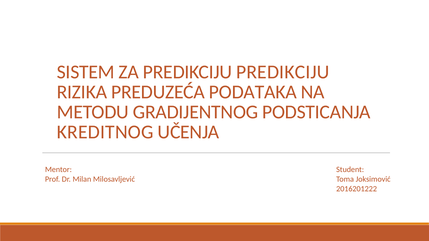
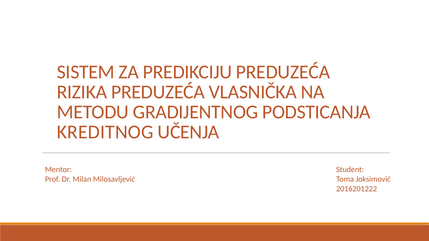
PREDIKCIJU PREDIKCIJU: PREDIKCIJU -> PREDUZEĆA
PODATAKA: PODATAKA -> VLASNIČKA
